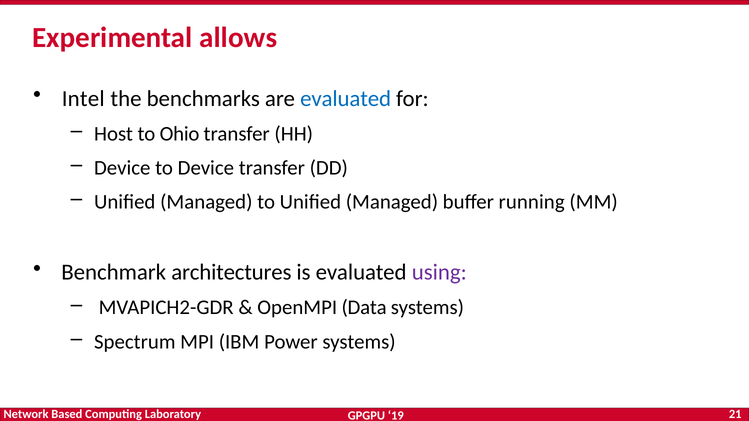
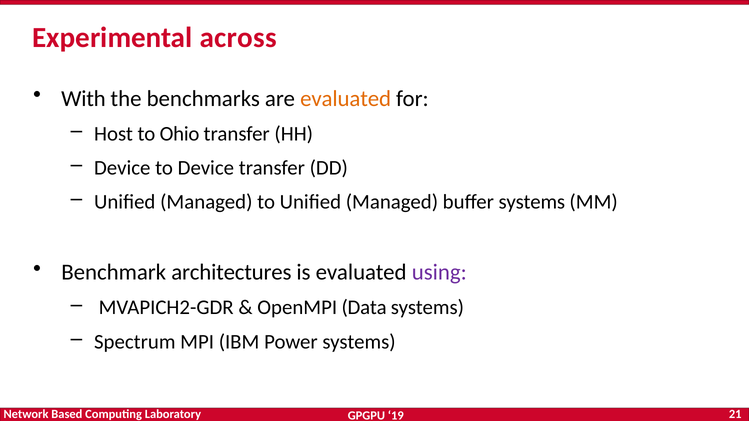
allows: allows -> across
Intel: Intel -> With
evaluated at (346, 99) colour: blue -> orange
buffer running: running -> systems
